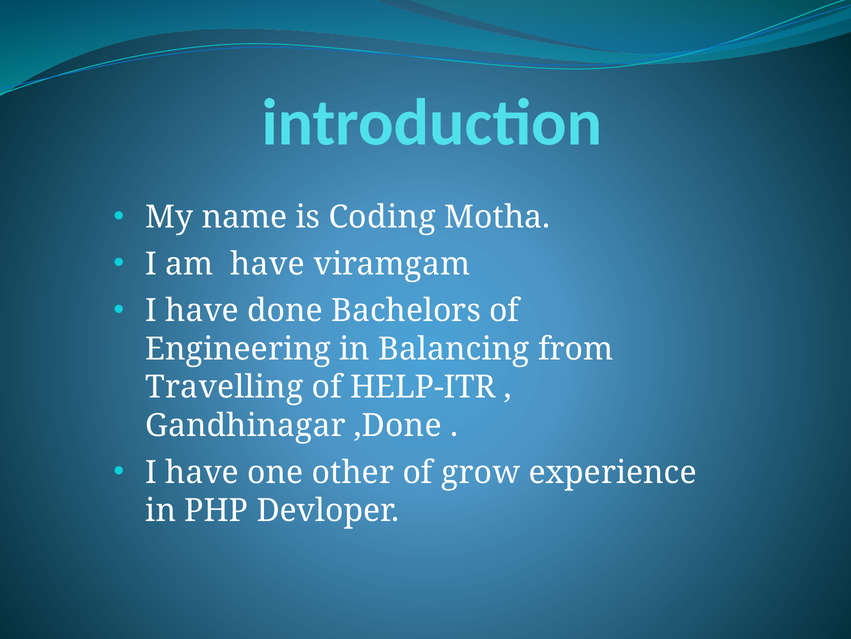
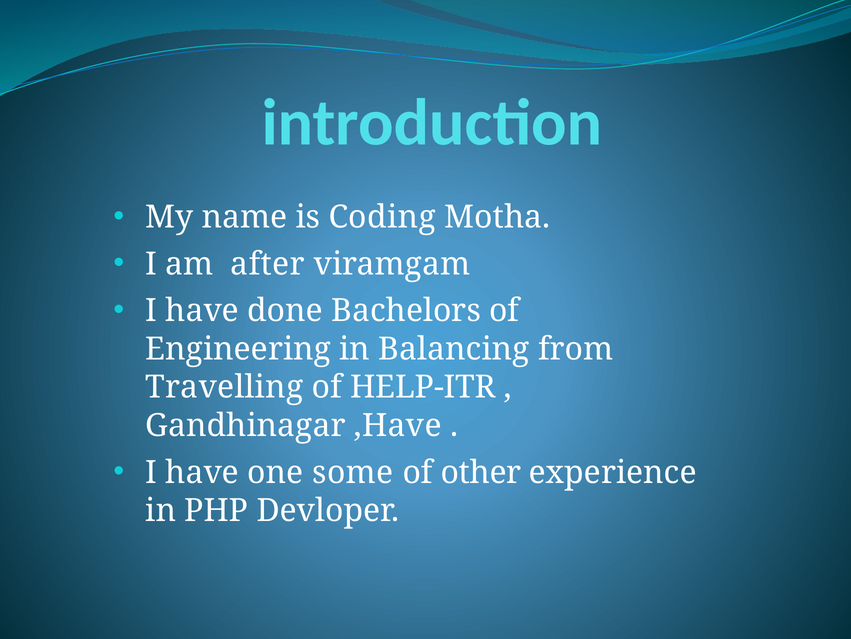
am have: have -> after
,Done: ,Done -> ,Have
other: other -> some
grow: grow -> other
